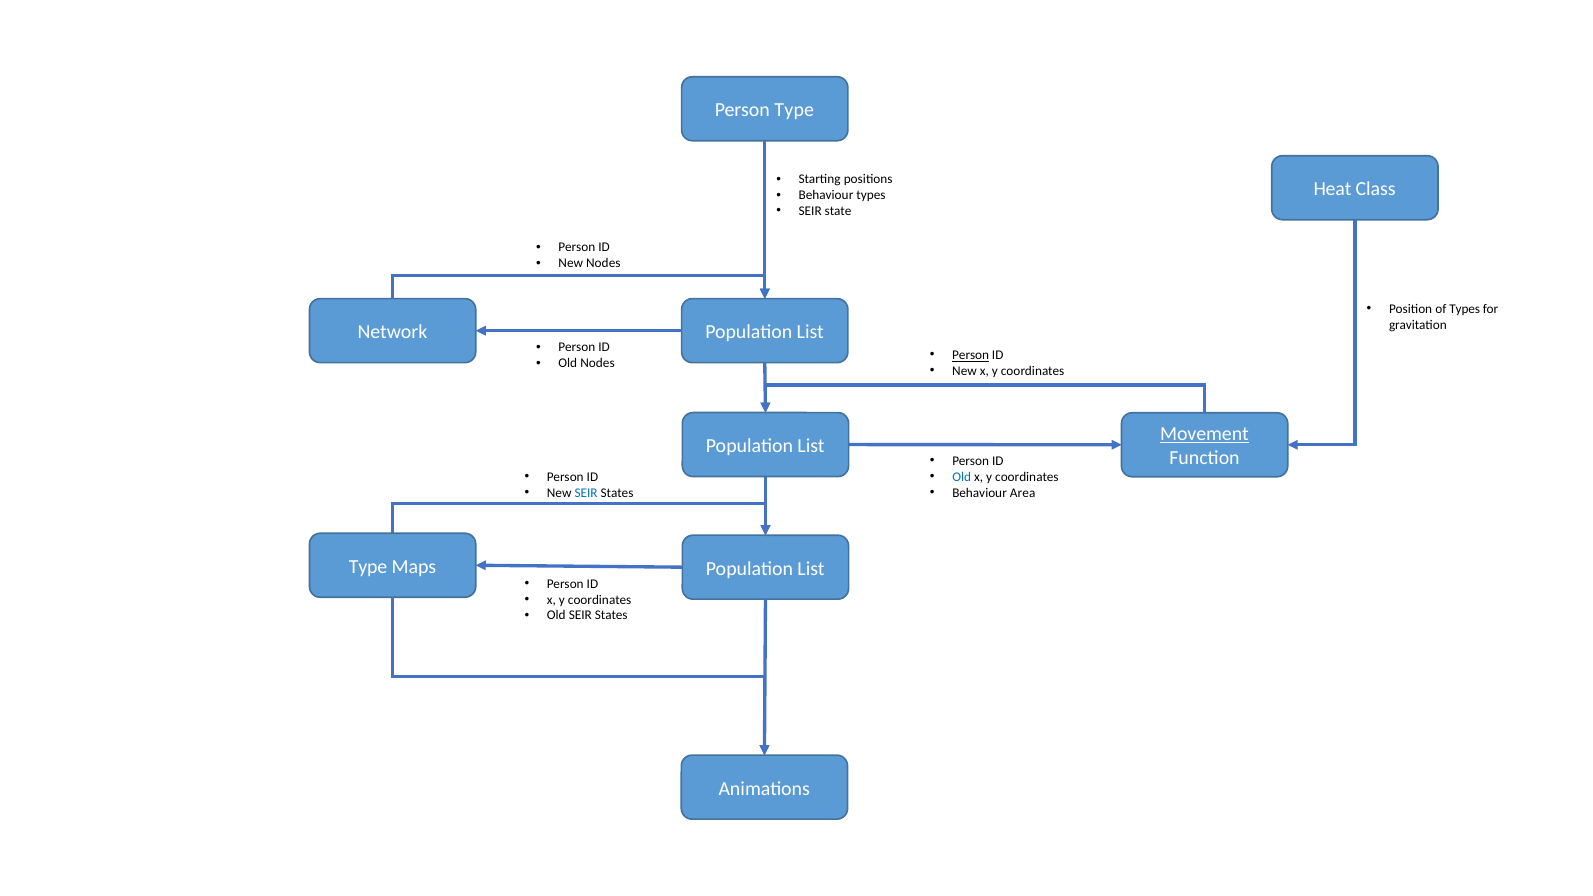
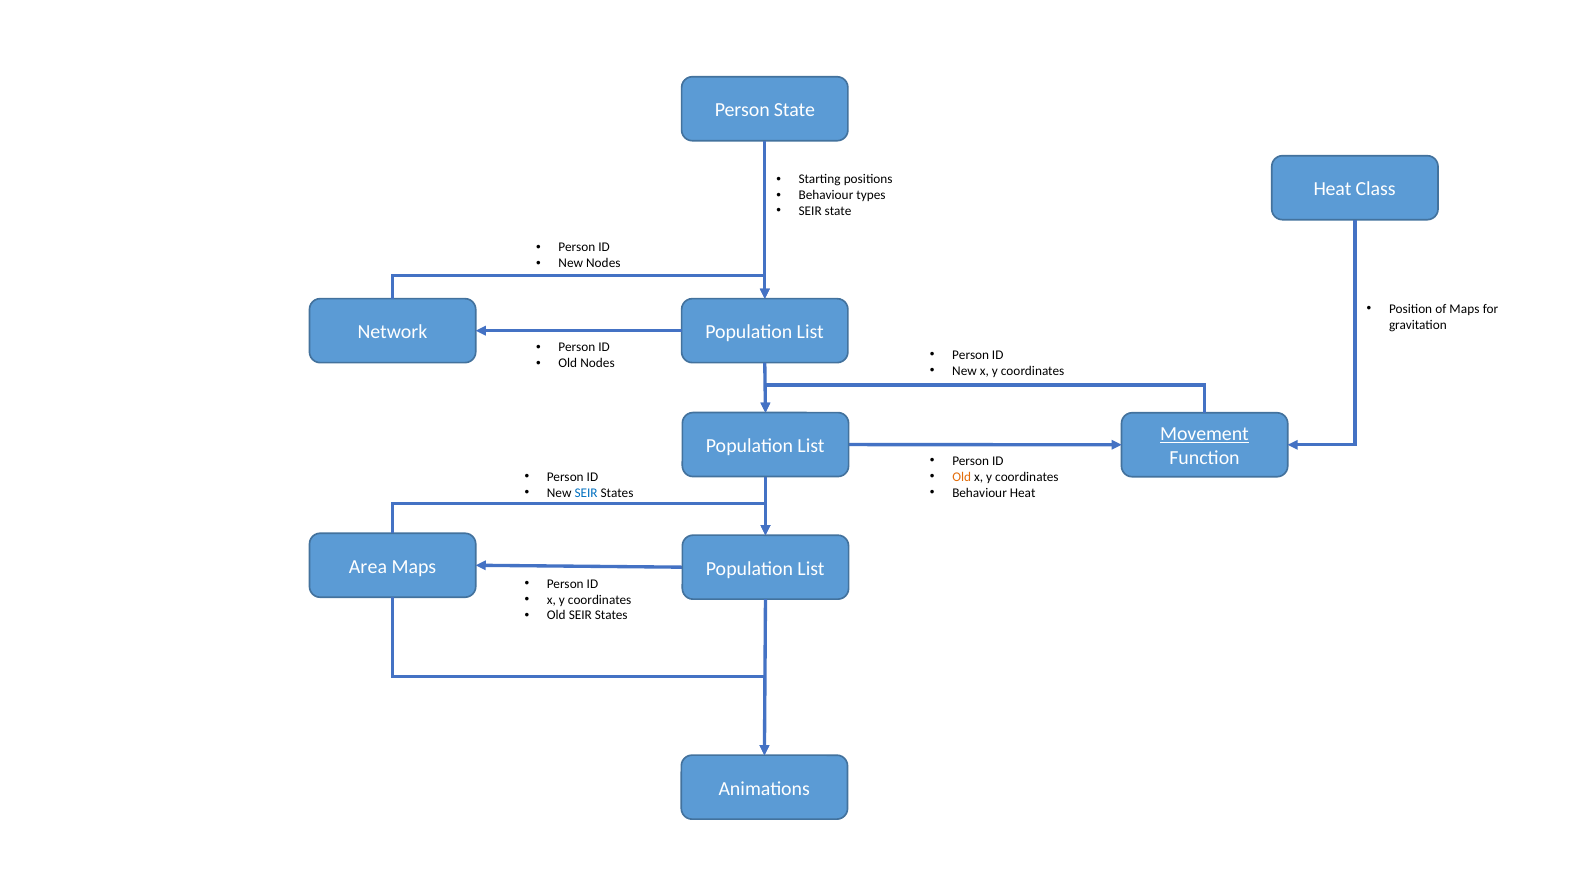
Person Type: Type -> State
of Types: Types -> Maps
Person at (971, 355) underline: present -> none
Old at (962, 477) colour: blue -> orange
Behaviour Area: Area -> Heat
Type at (368, 567): Type -> Area
